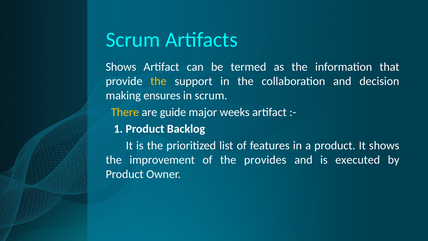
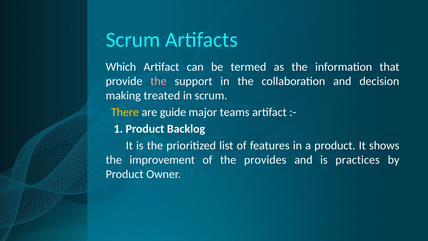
Shows at (121, 67): Shows -> Which
the at (158, 81) colour: yellow -> pink
ensures: ensures -> treated
weeks: weeks -> teams
executed: executed -> practices
